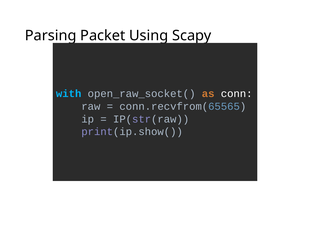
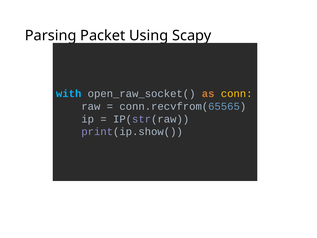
conn colour: white -> yellow
